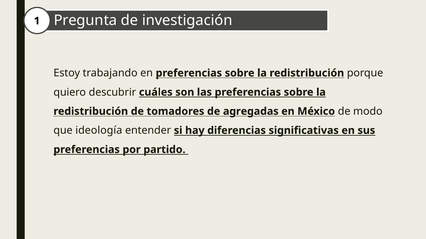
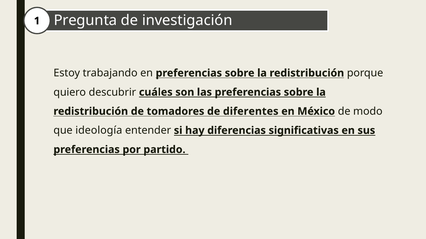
agregadas: agregadas -> diferentes
